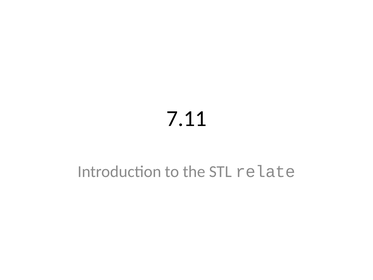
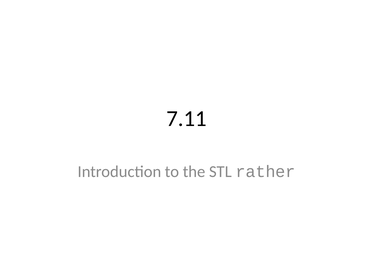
relate: relate -> rather
